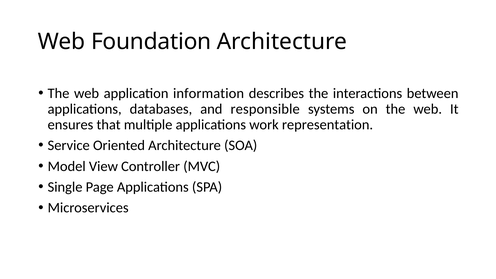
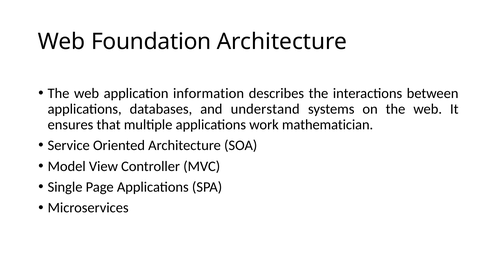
responsible: responsible -> understand
representation: representation -> mathematician
